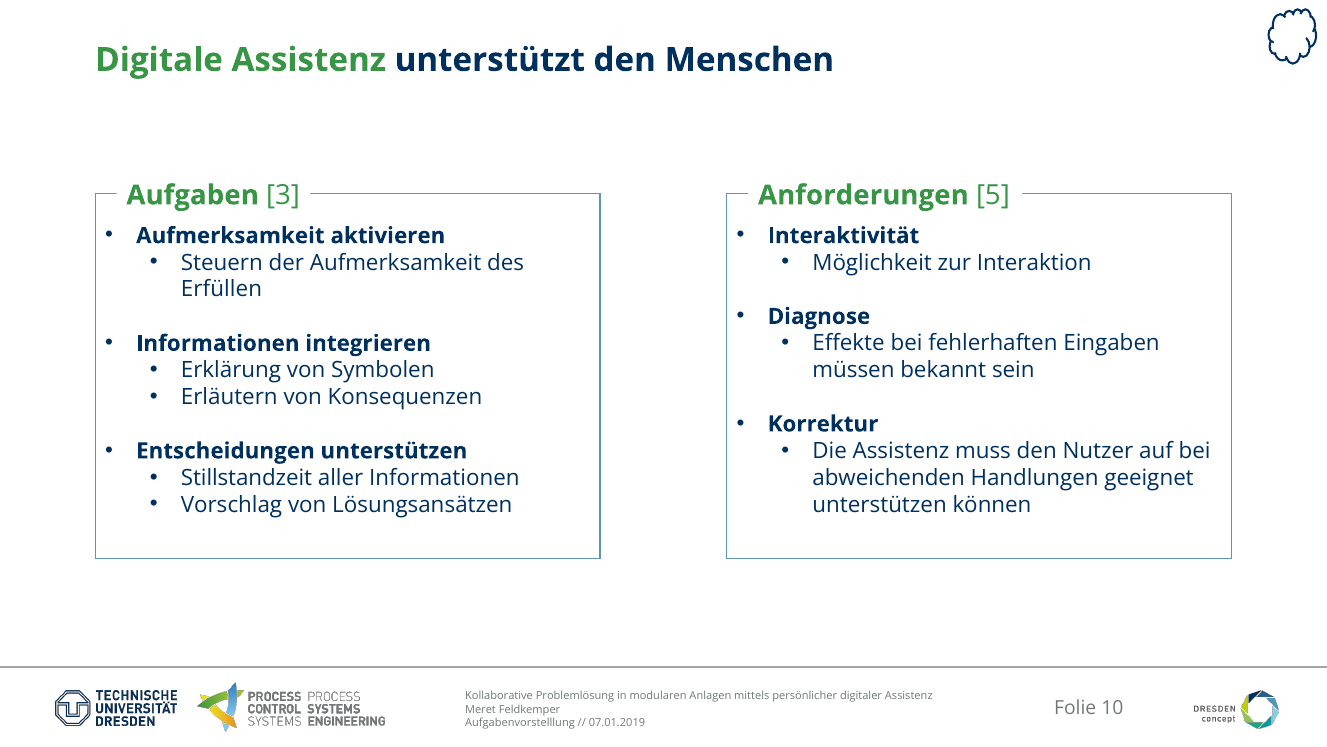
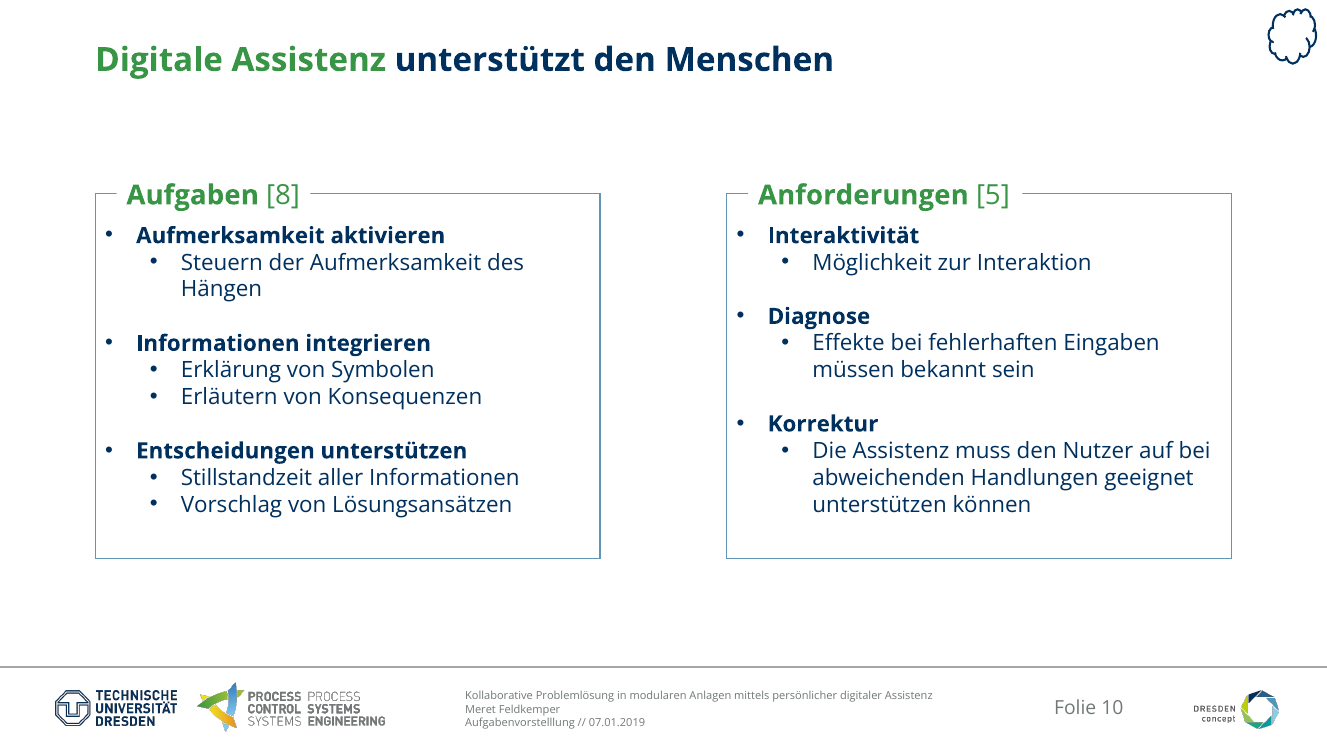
3: 3 -> 8
Erfüllen: Erfüllen -> Hängen
